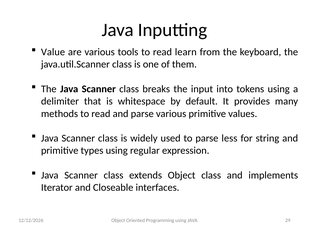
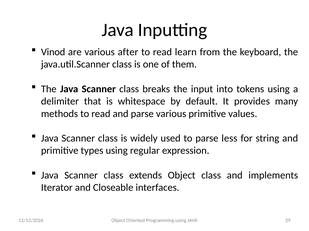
Value: Value -> Vinod
tools: tools -> after
